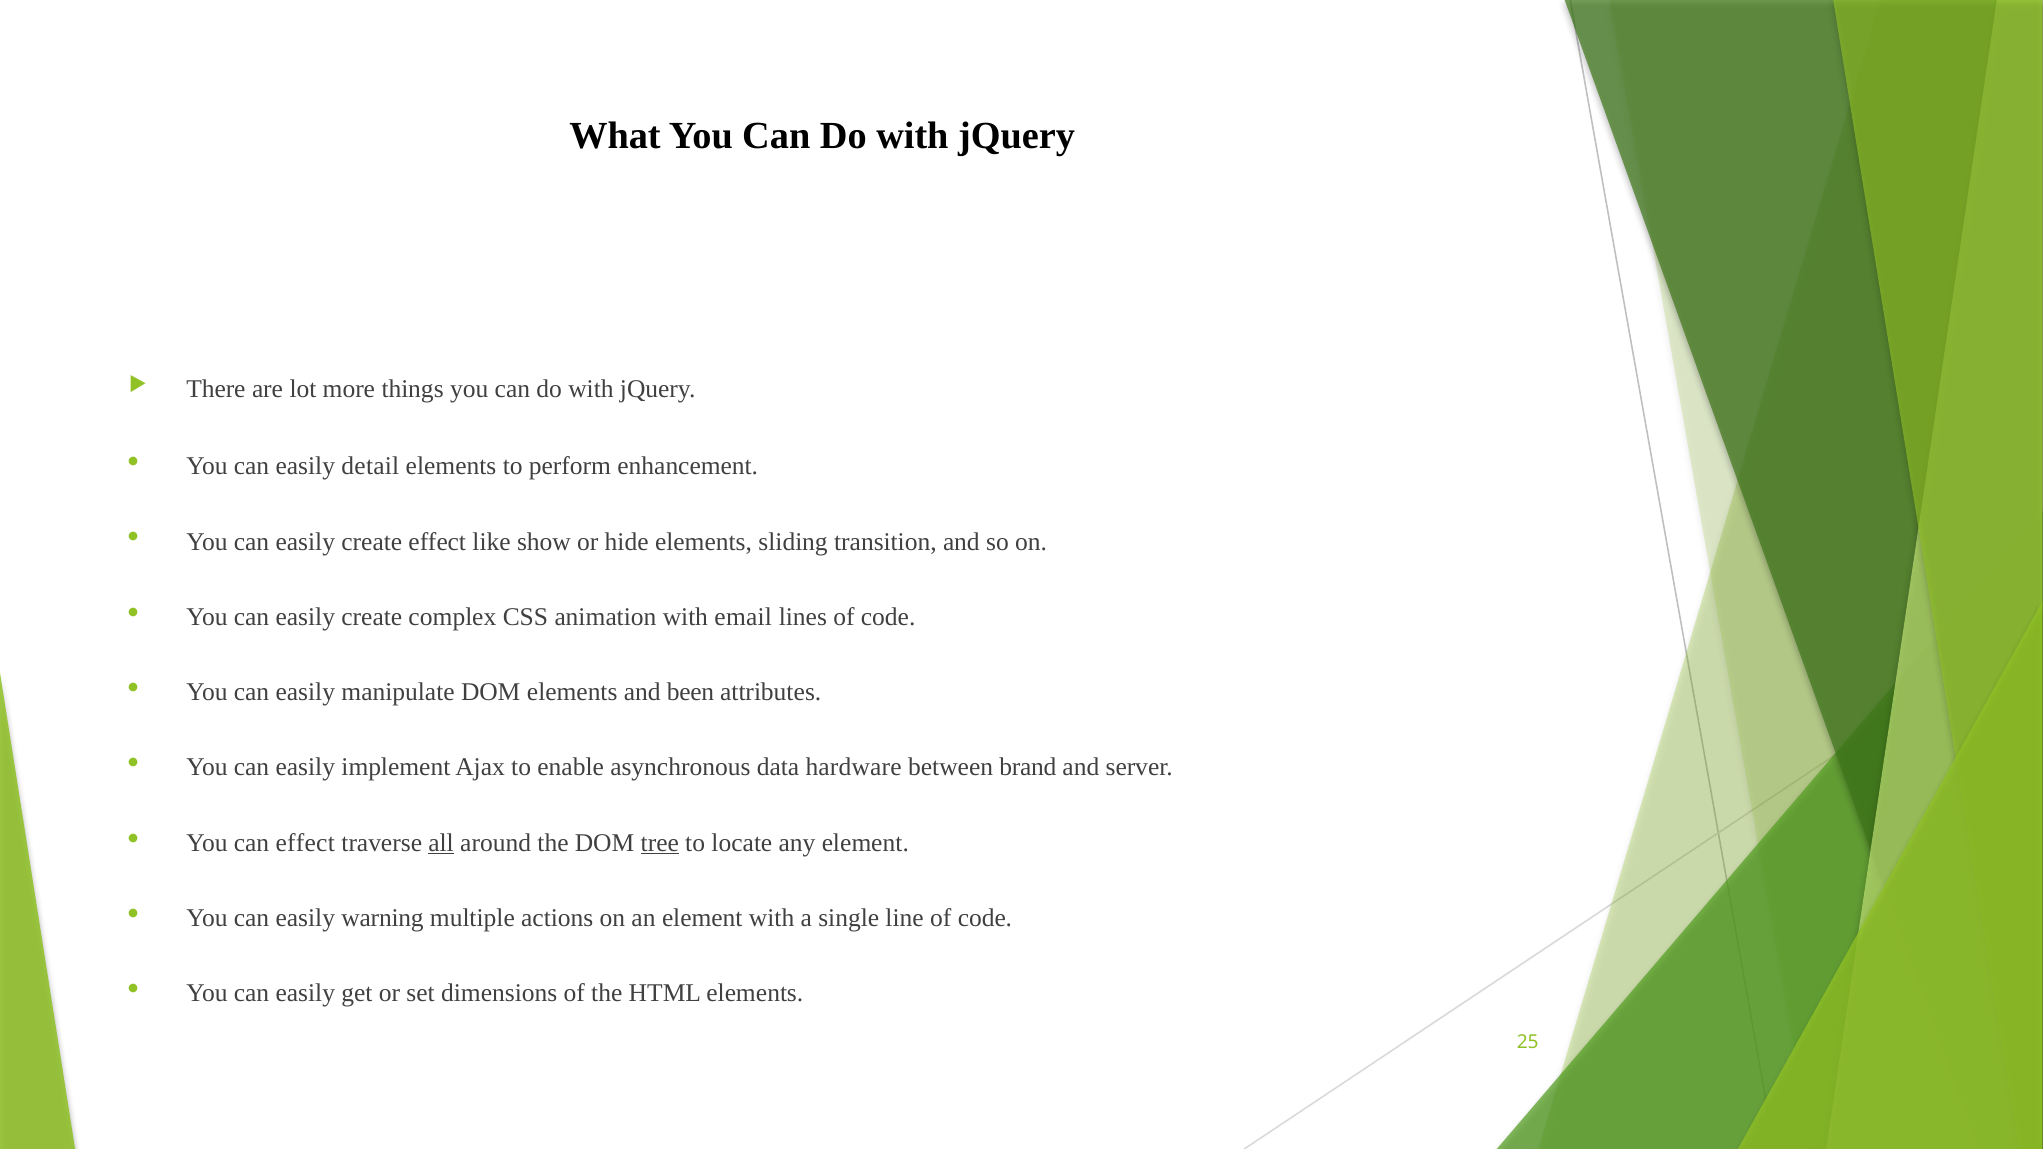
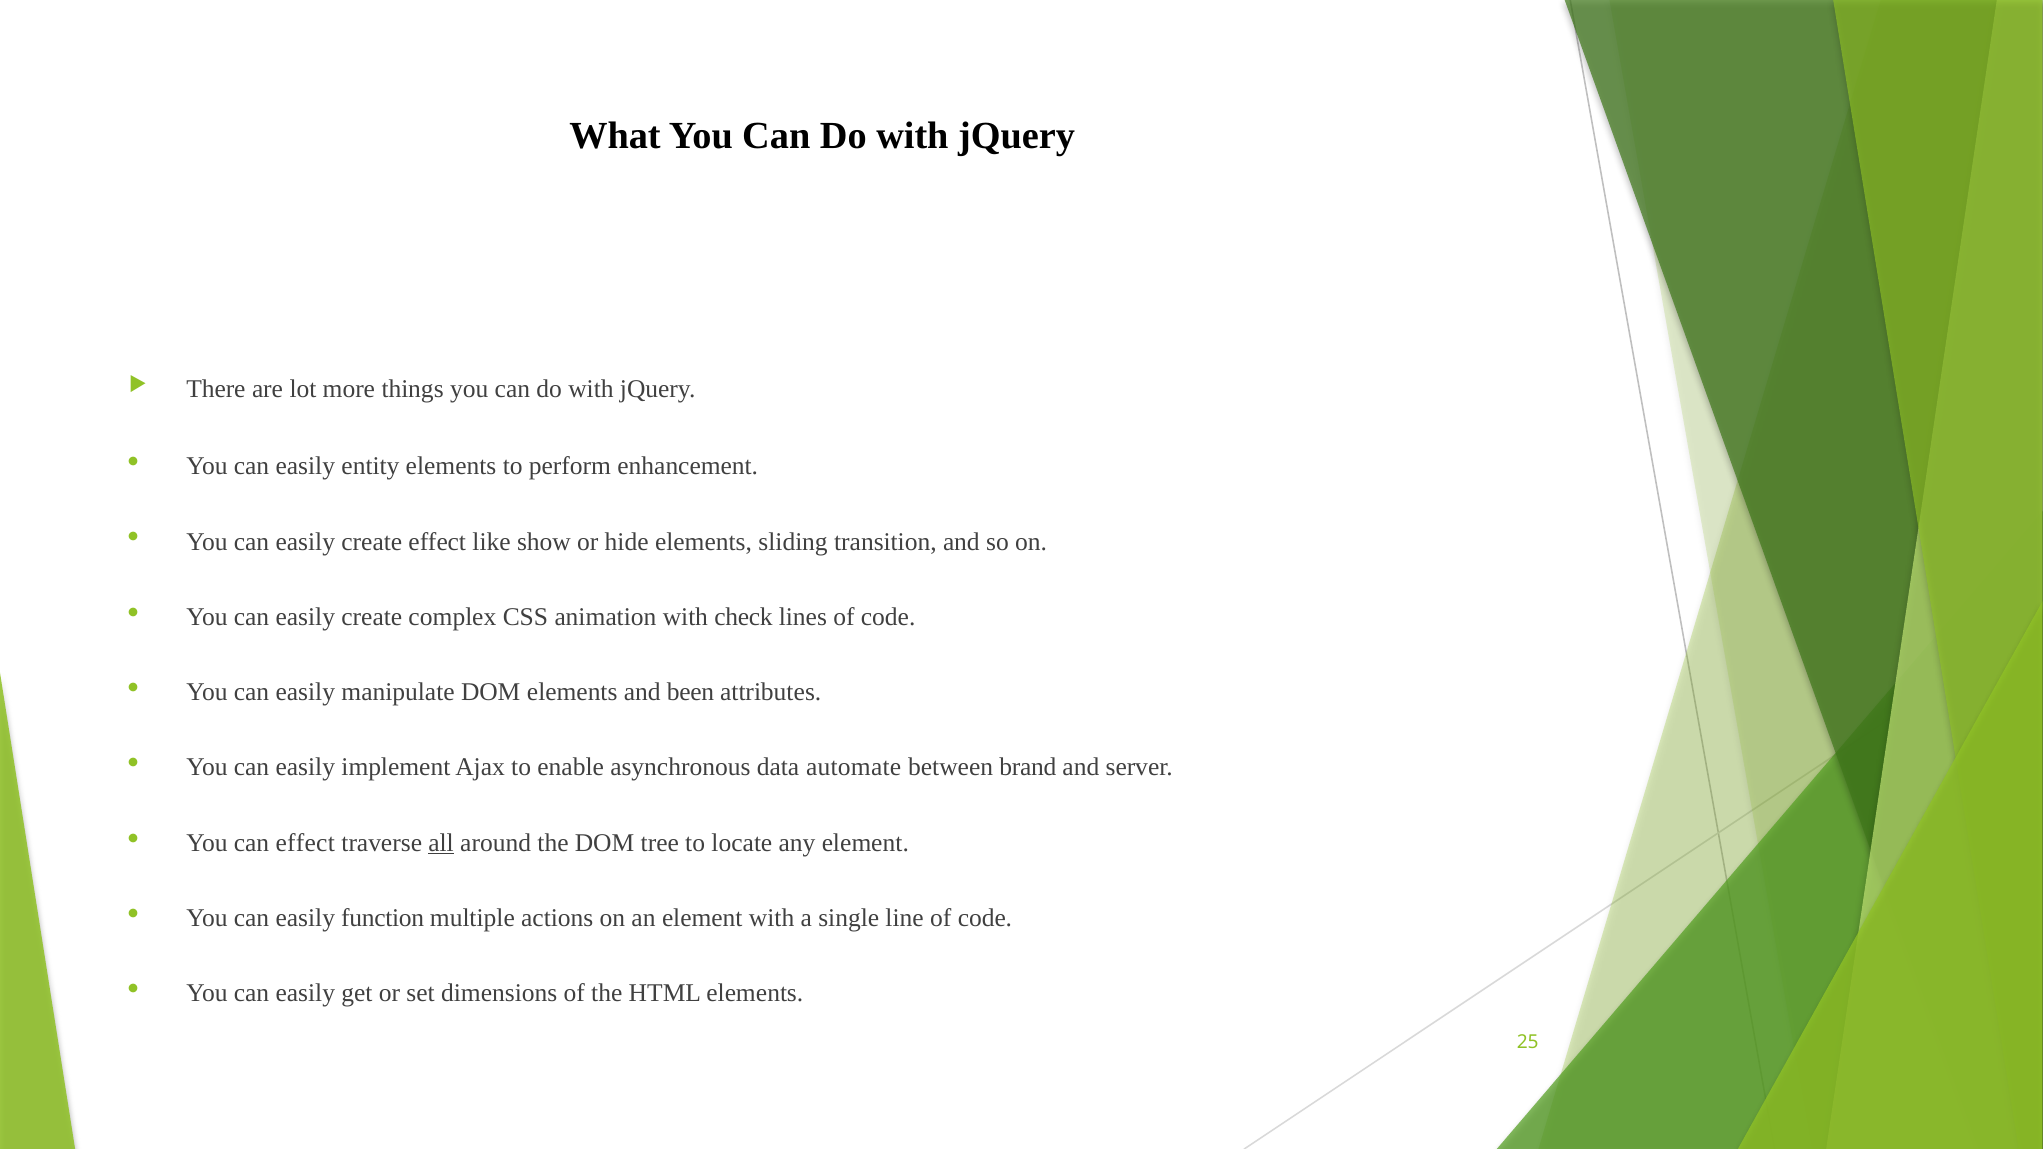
detail: detail -> entity
email: email -> check
hardware: hardware -> automate
tree underline: present -> none
warning: warning -> function
